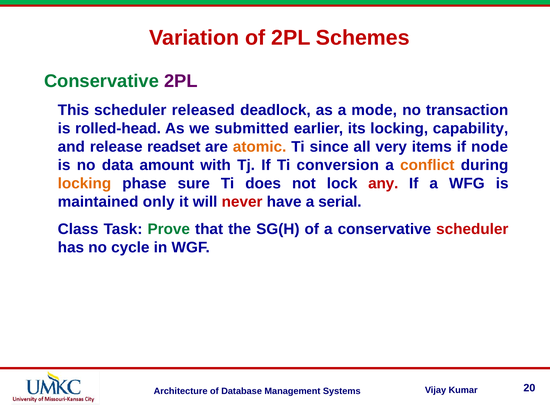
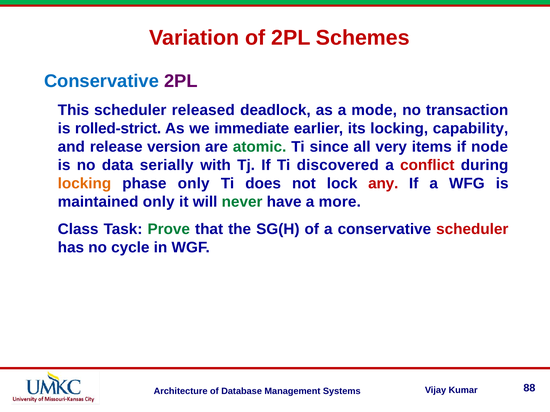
Conservative at (102, 81) colour: green -> blue
rolled-head: rolled-head -> rolled-strict
submitted: submitted -> immediate
readset: readset -> version
atomic colour: orange -> green
amount: amount -> serially
conversion: conversion -> discovered
conflict colour: orange -> red
phase sure: sure -> only
never colour: red -> green
serial: serial -> more
20: 20 -> 88
